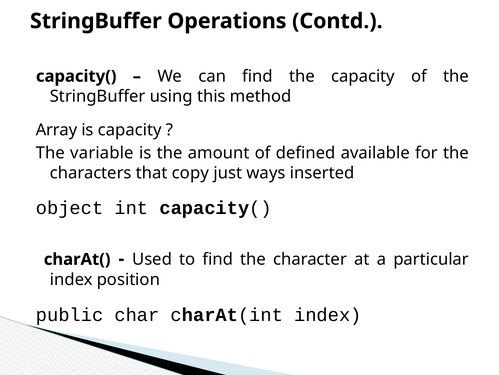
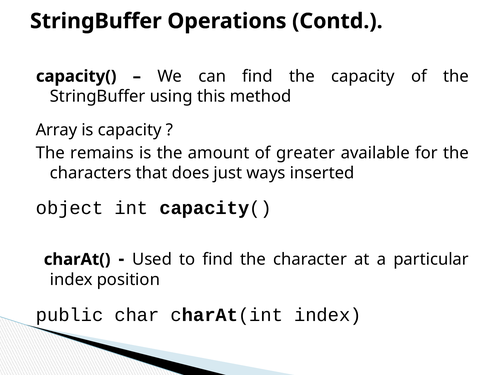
variable: variable -> remains
defined: defined -> greater
copy: copy -> does
